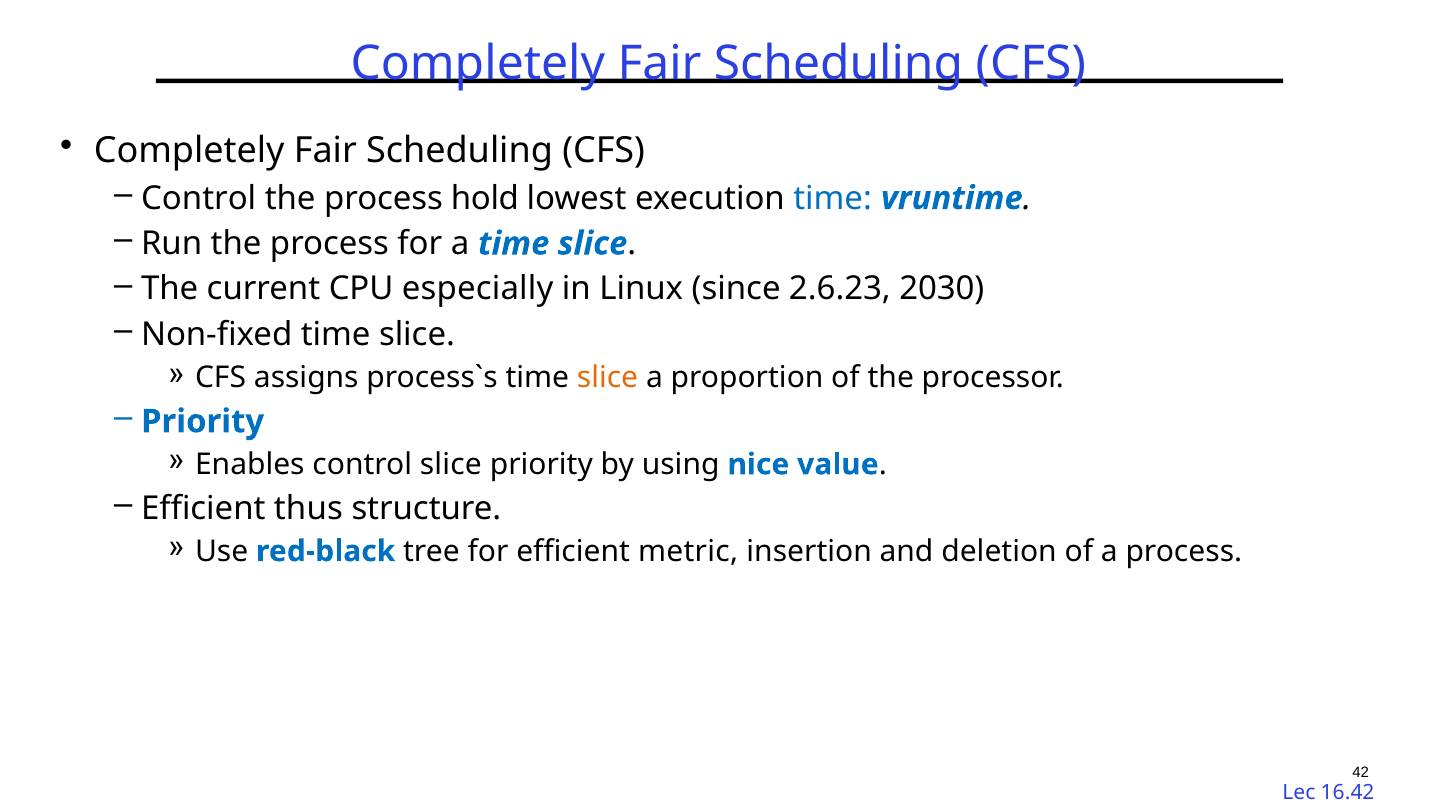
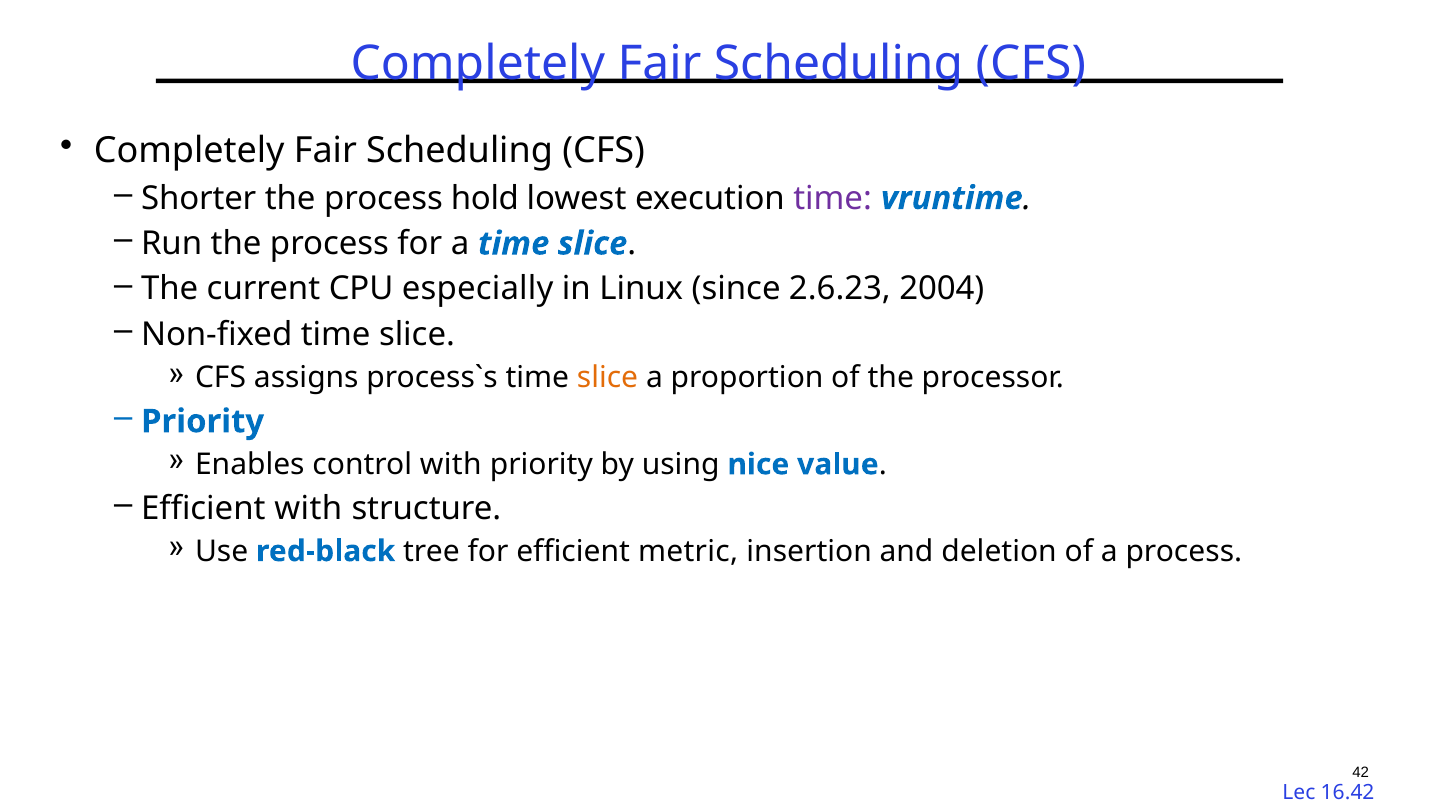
Control at (199, 198): Control -> Shorter
time at (833, 198) colour: blue -> purple
2030: 2030 -> 2004
control slice: slice -> with
Efficient thus: thus -> with
